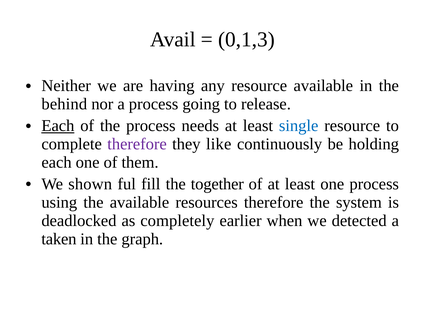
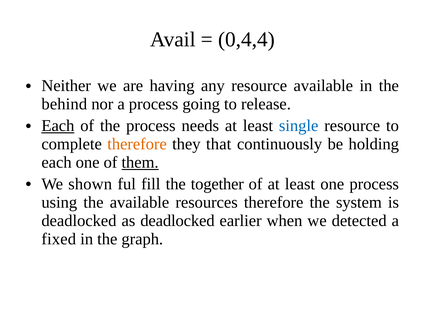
0,1,3: 0,1,3 -> 0,4,4
therefore at (137, 144) colour: purple -> orange
like: like -> that
them underline: none -> present
as completely: completely -> deadlocked
taken: taken -> fixed
